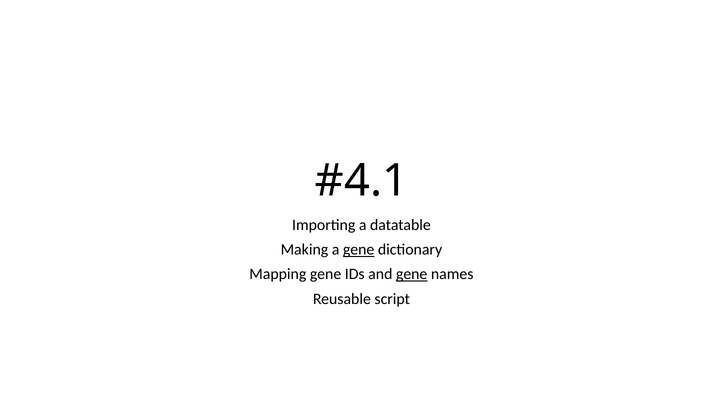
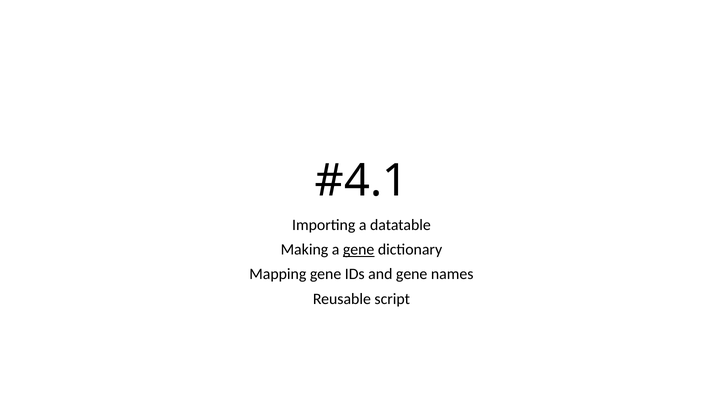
gene at (412, 274) underline: present -> none
